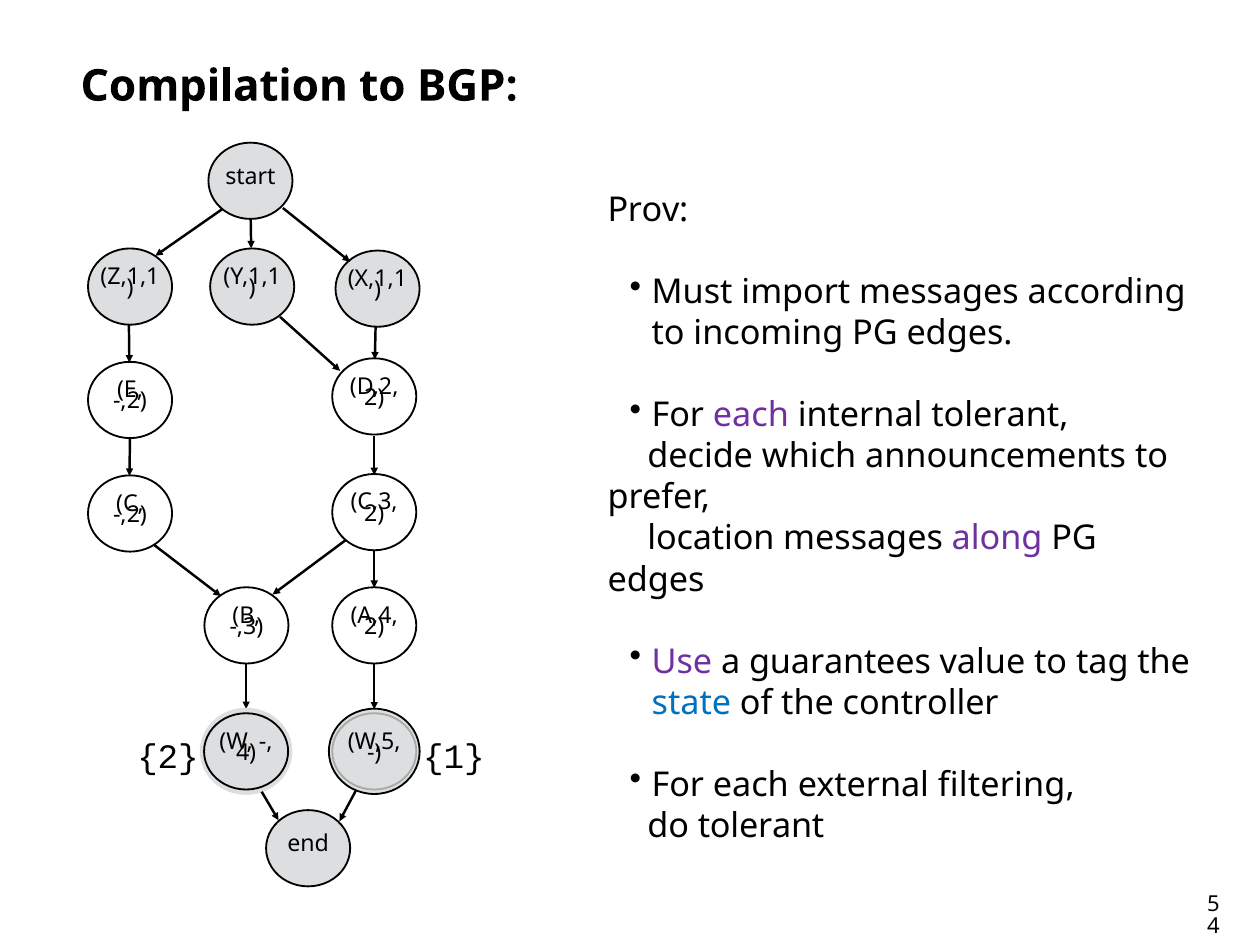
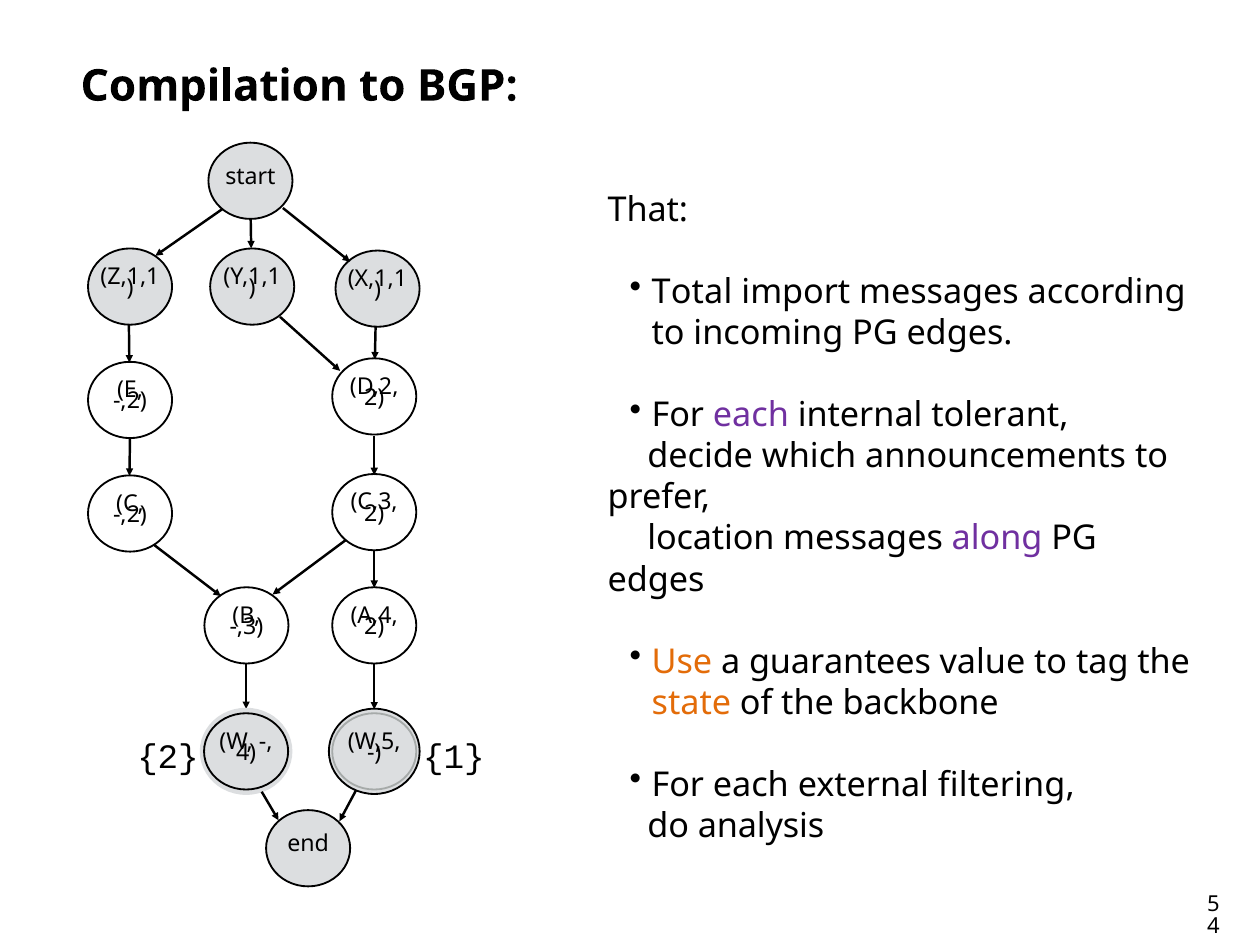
Prov: Prov -> That
Must: Must -> Total
Use colour: purple -> orange
state colour: blue -> orange
controller: controller -> backbone
do tolerant: tolerant -> analysis
